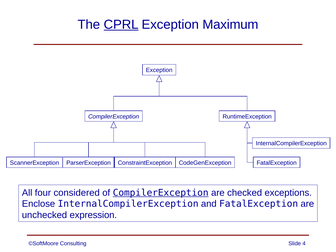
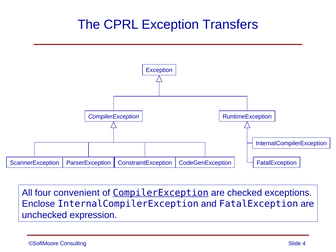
CPRL underline: present -> none
Maximum: Maximum -> Transfers
considered: considered -> convenient
